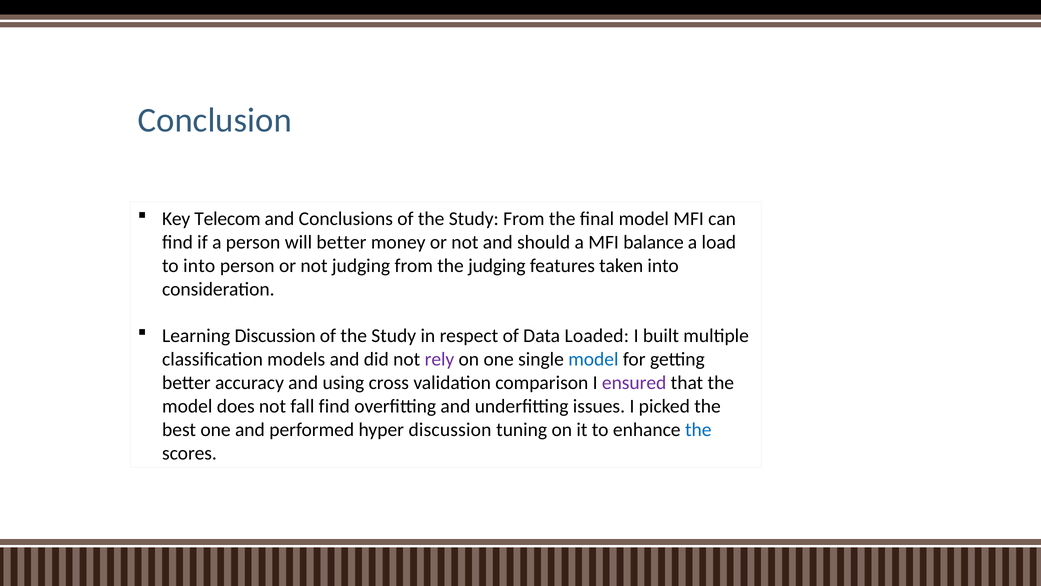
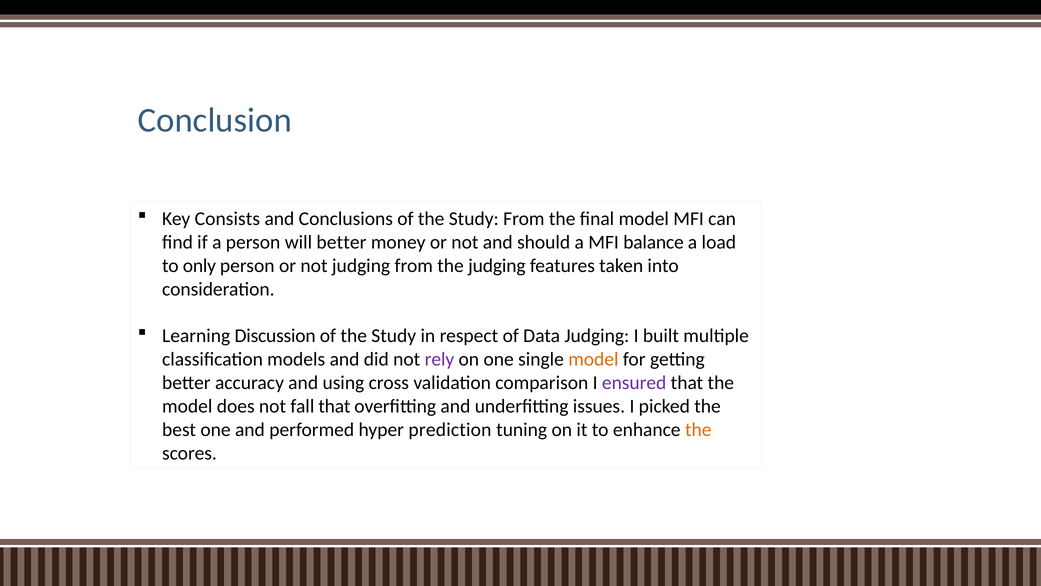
Telecom: Telecom -> Consists
to into: into -> only
Data Loaded: Loaded -> Judging
model at (593, 359) colour: blue -> orange
fall find: find -> that
hyper discussion: discussion -> prediction
the at (698, 430) colour: blue -> orange
